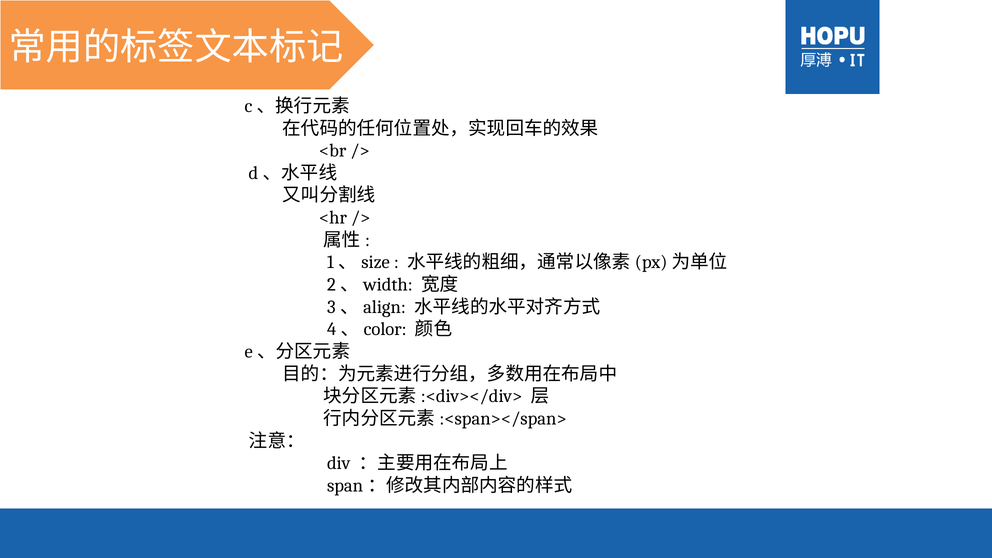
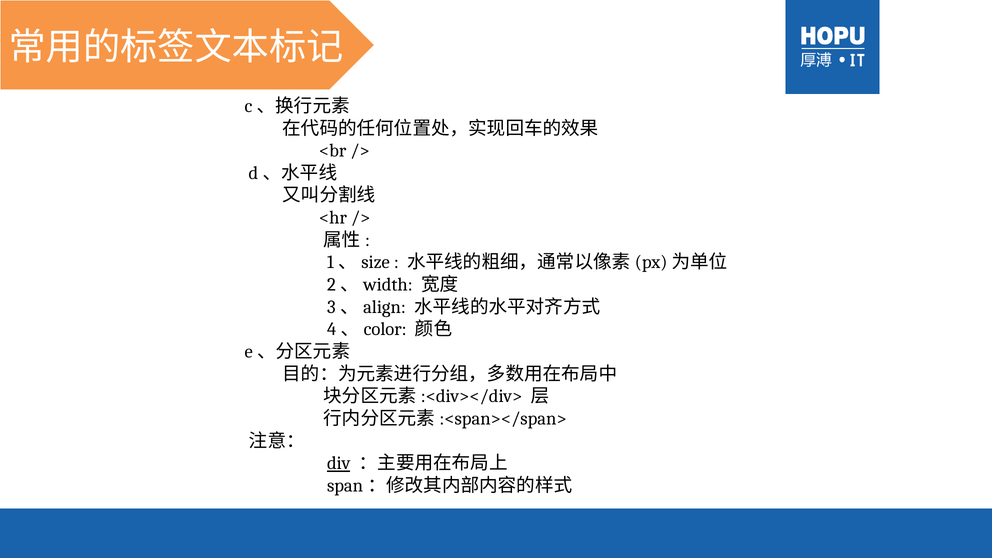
div underline: none -> present
